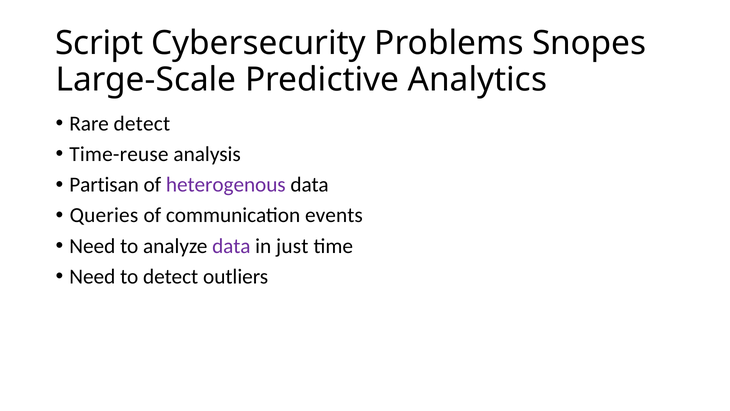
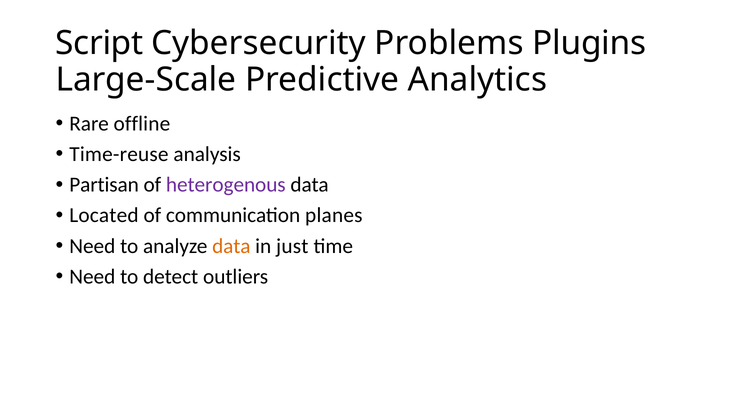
Snopes: Snopes -> Plugins
Rare detect: detect -> offline
Queries: Queries -> Located
events: events -> planes
data at (231, 246) colour: purple -> orange
